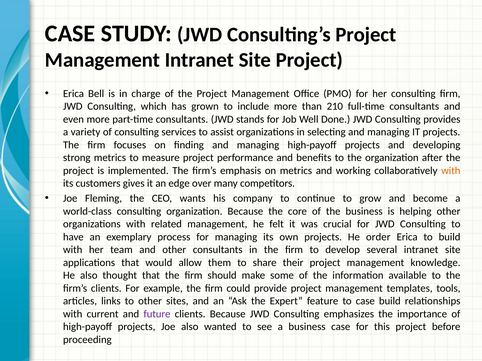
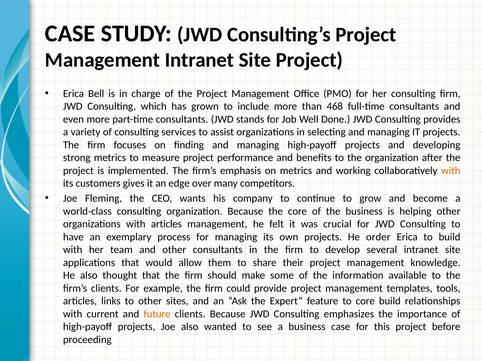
210: 210 -> 468
with related: related -> articles
to case: case -> core
future colour: purple -> orange
